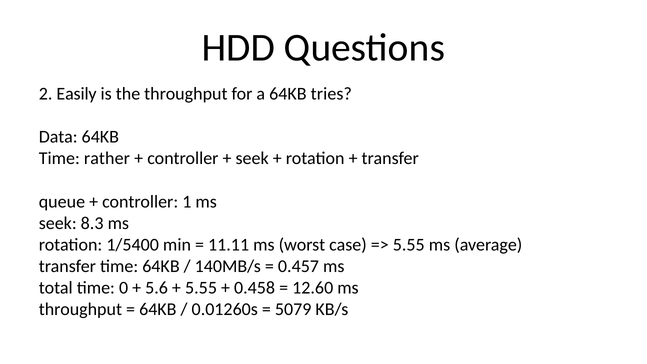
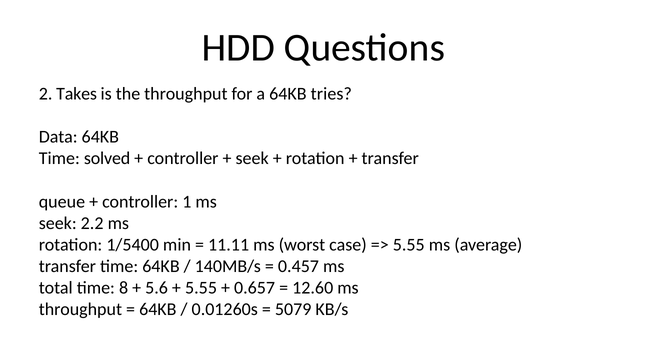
Easily: Easily -> Takes
rather: rather -> solved
8.3: 8.3 -> 2.2
0: 0 -> 8
0.458: 0.458 -> 0.657
